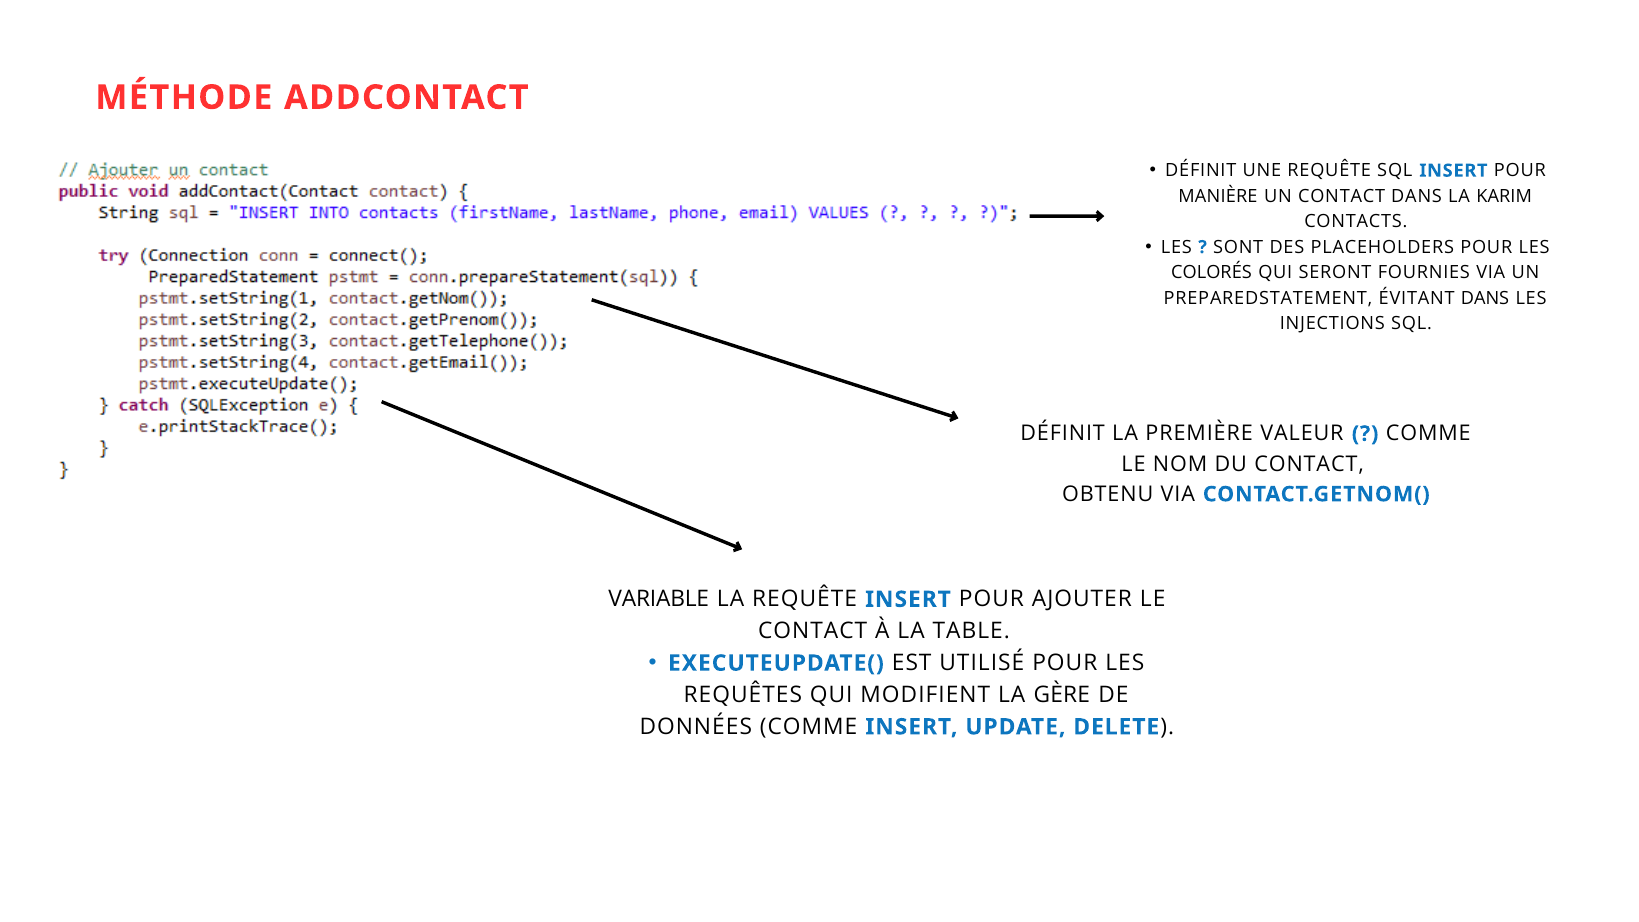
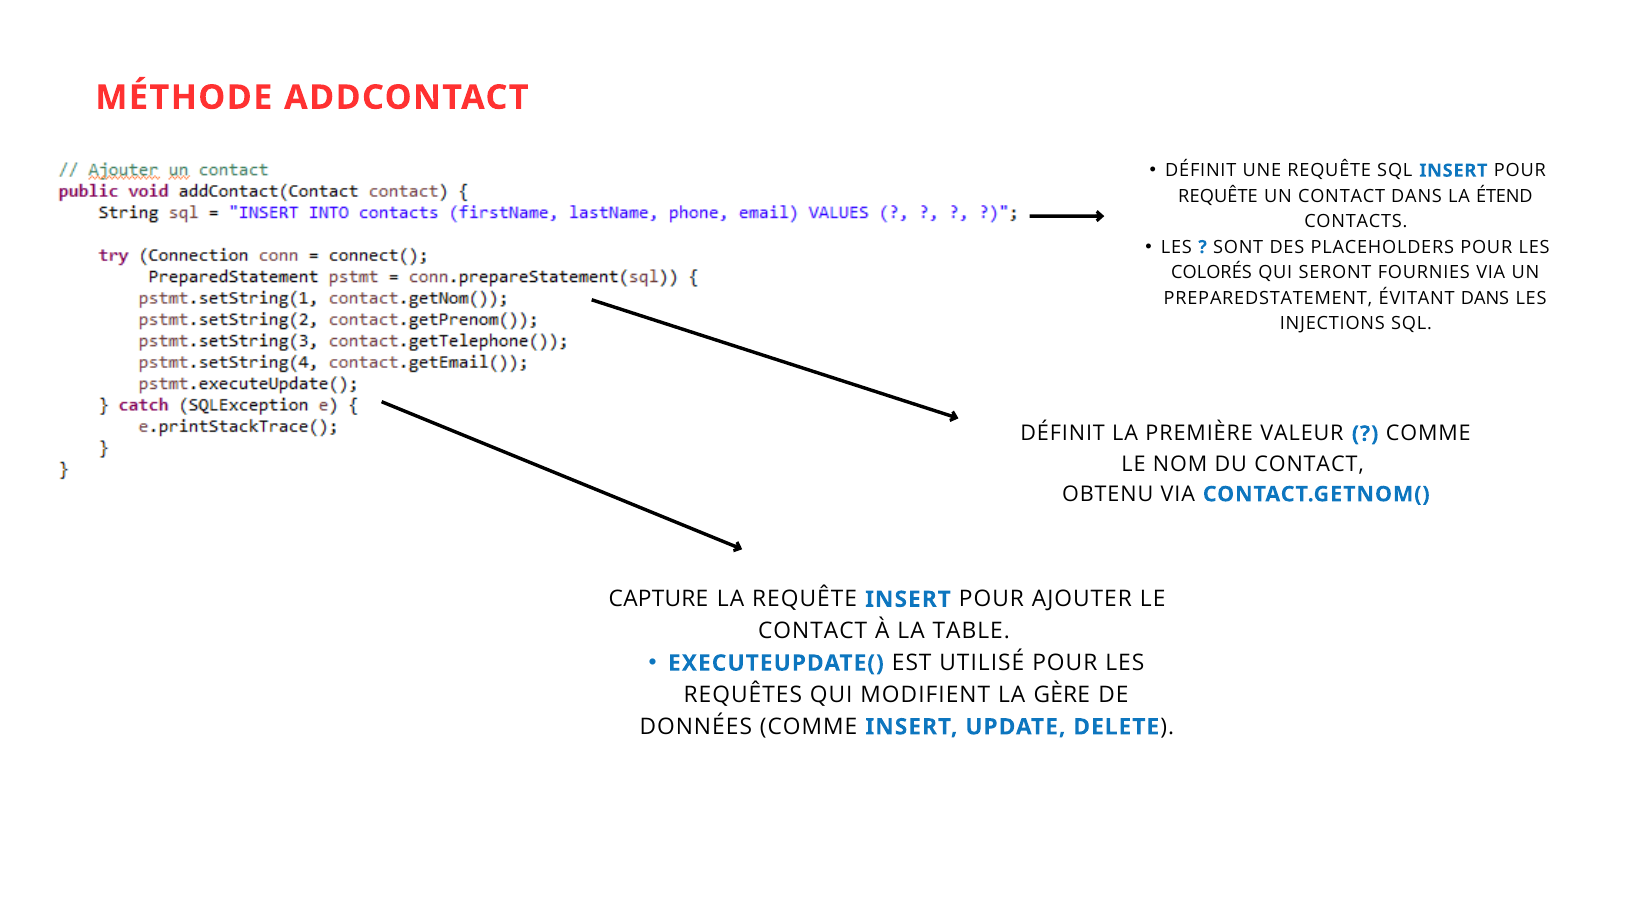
MANIÈRE at (1218, 196): MANIÈRE -> REQUÊTE
KARIM: KARIM -> ÉTEND
VARIABLE: VARIABLE -> CAPTURE
